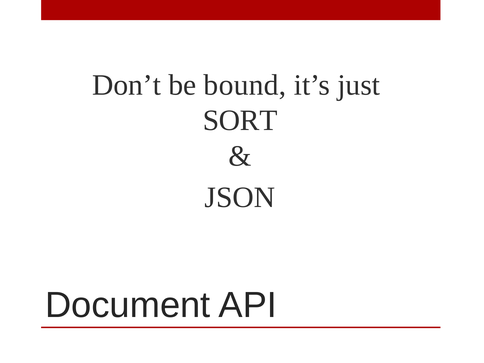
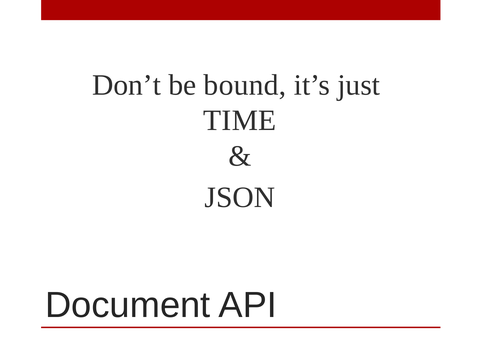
SORT: SORT -> TIME
